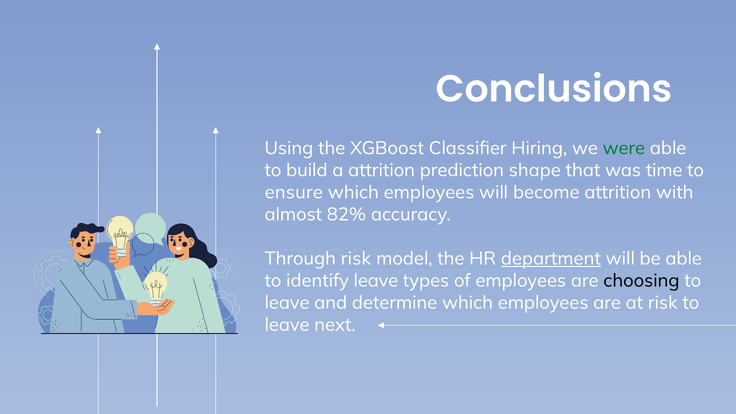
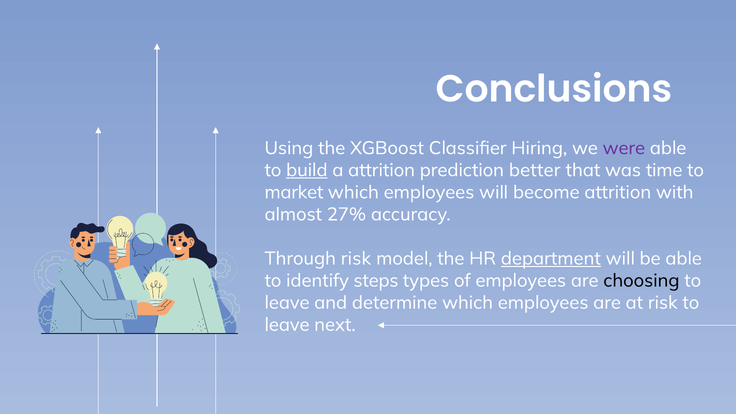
were colour: green -> purple
build underline: none -> present
shape: shape -> better
ensure: ensure -> market
82%: 82% -> 27%
identify leave: leave -> steps
